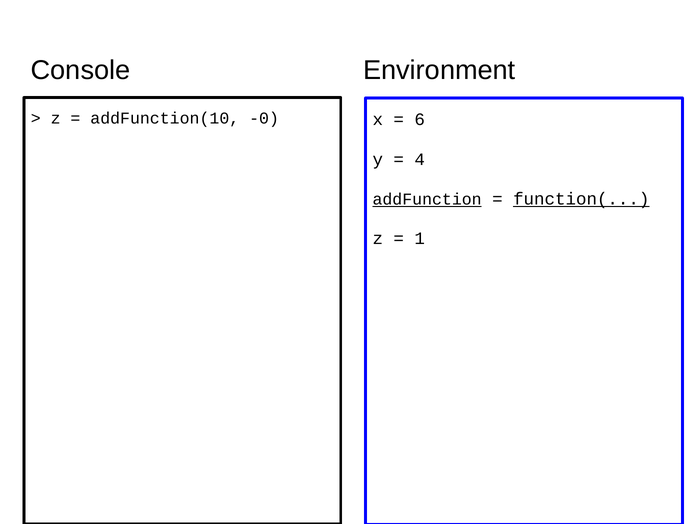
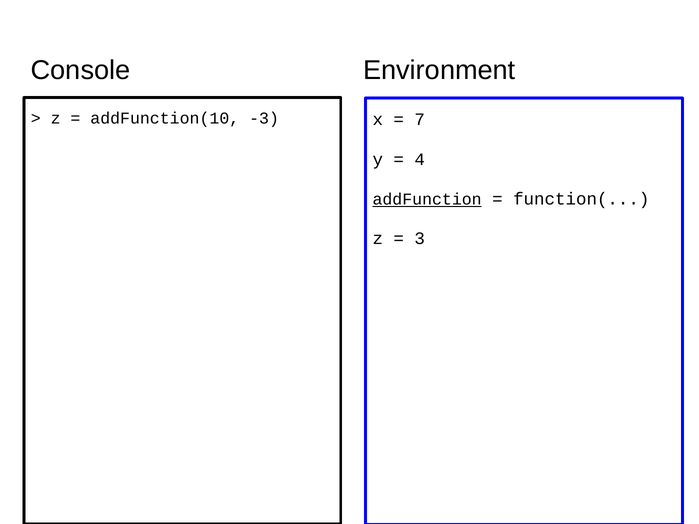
-0: -0 -> -3
6: 6 -> 7
function( underline: present -> none
1: 1 -> 3
